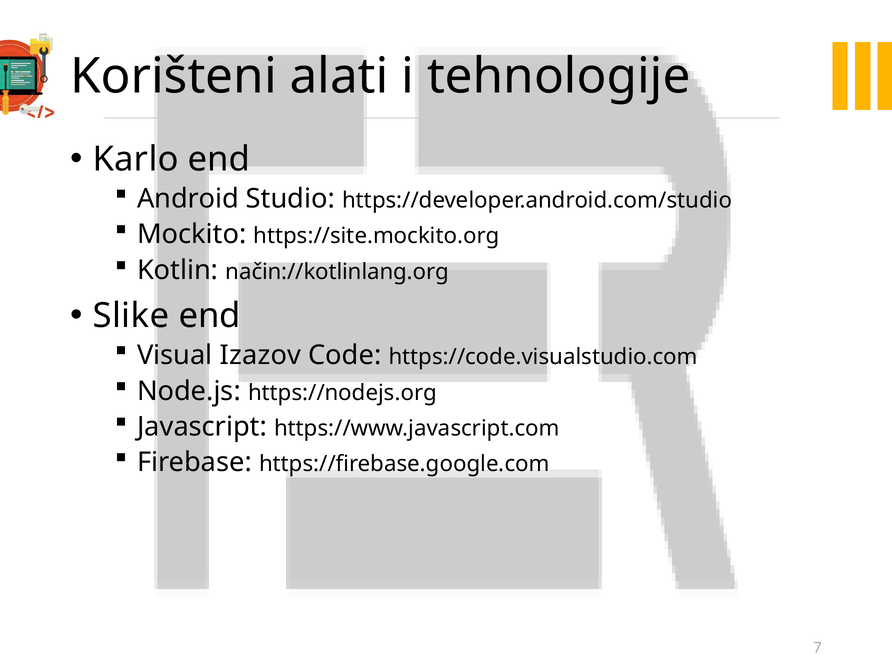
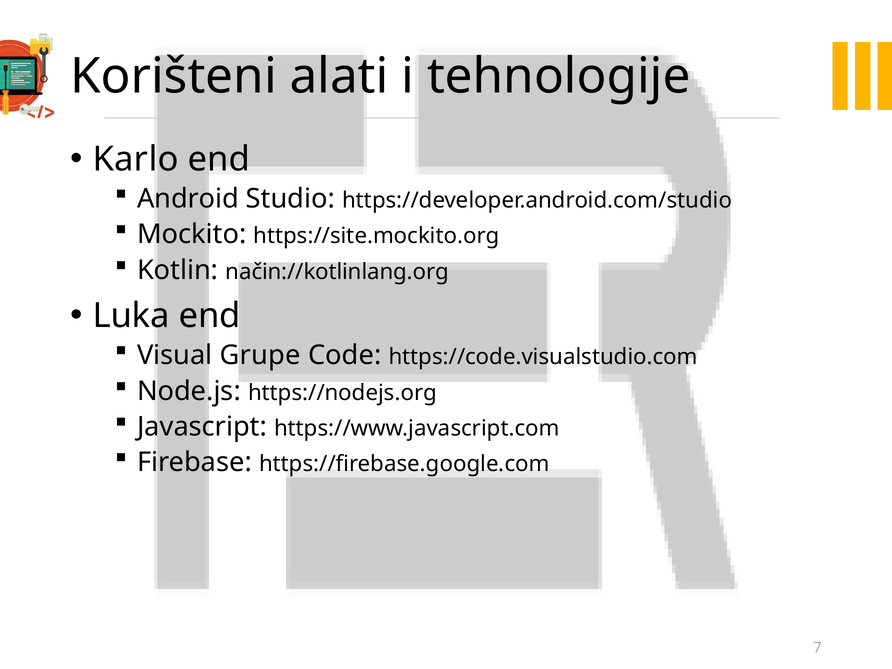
Slike: Slike -> Luka
Izazov: Izazov -> Grupe
